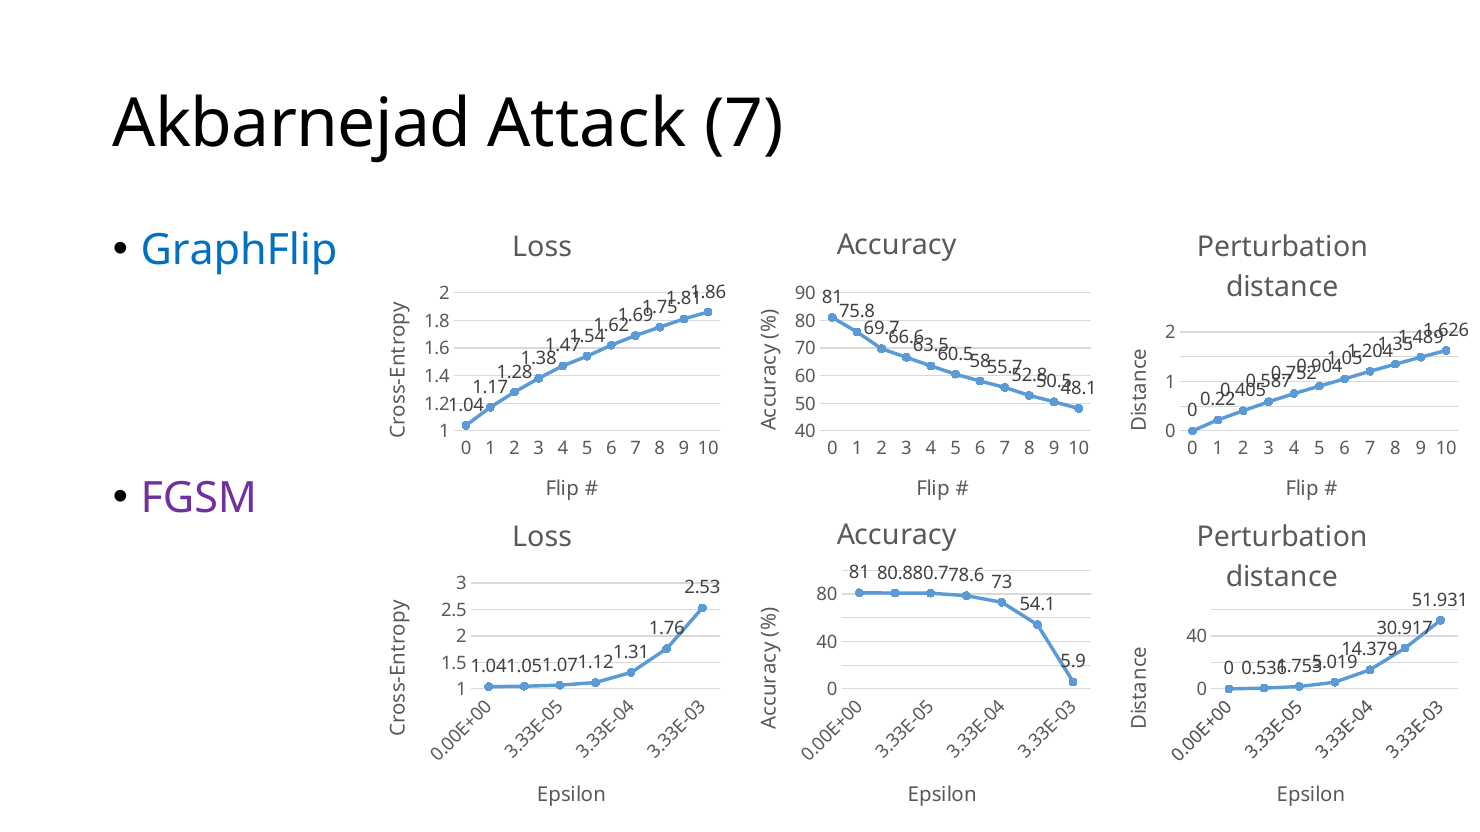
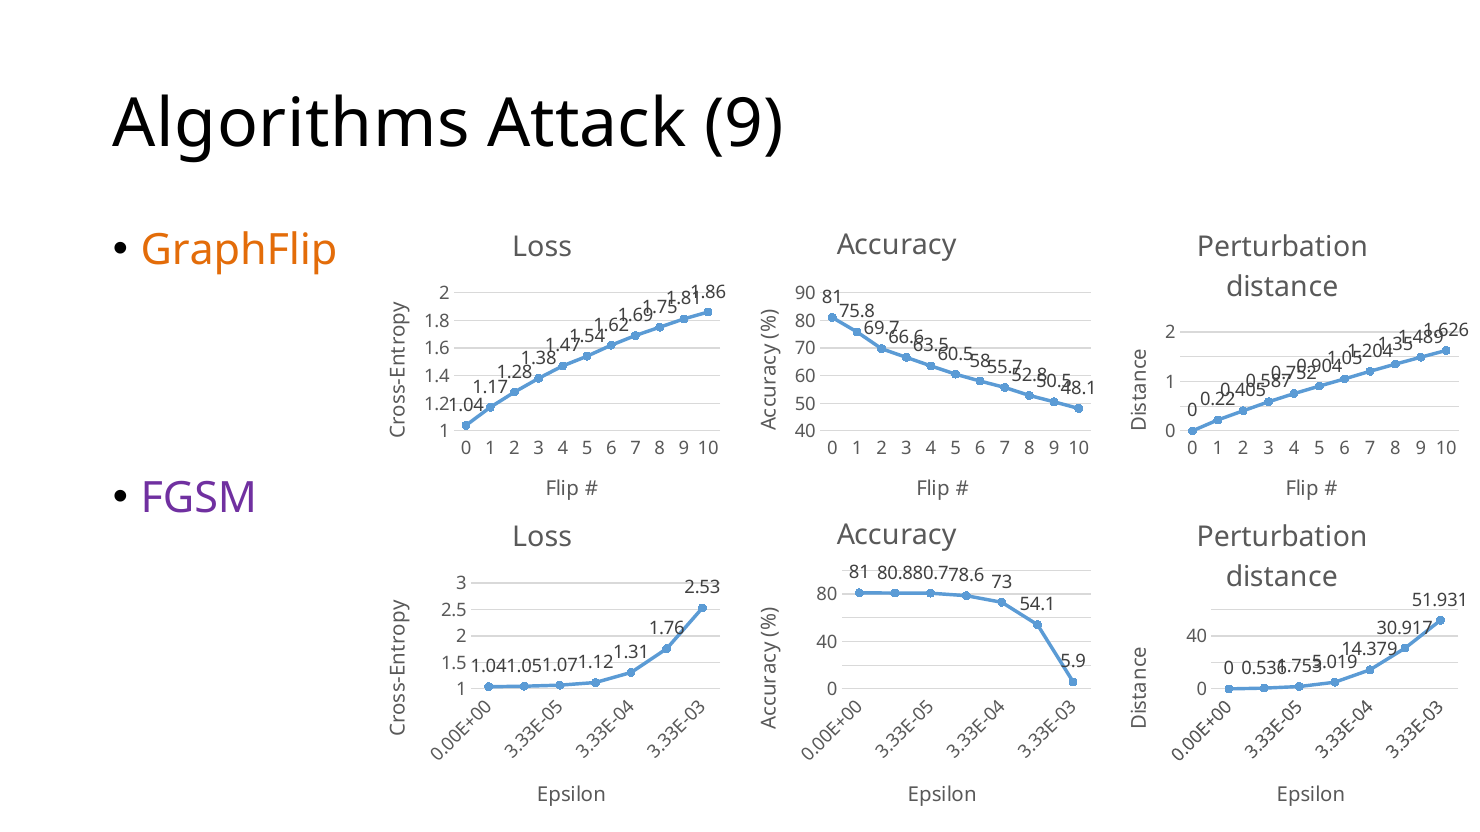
Akbarnejad: Akbarnejad -> Algorithms
Attack 7: 7 -> 9
GraphFlip colour: blue -> orange
